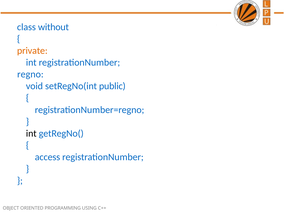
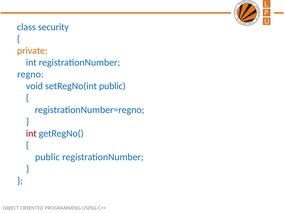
without: without -> security
int at (31, 133) colour: black -> red
access at (47, 157): access -> public
